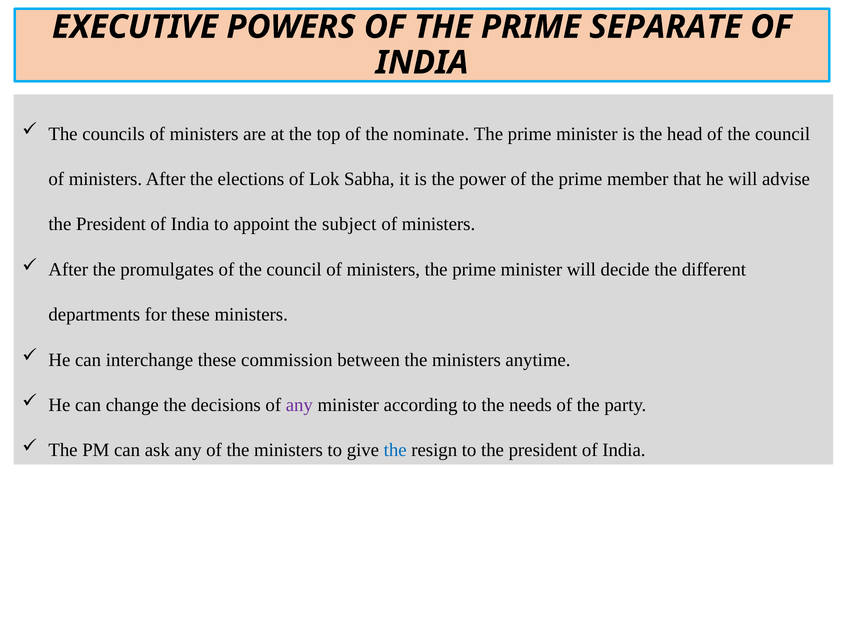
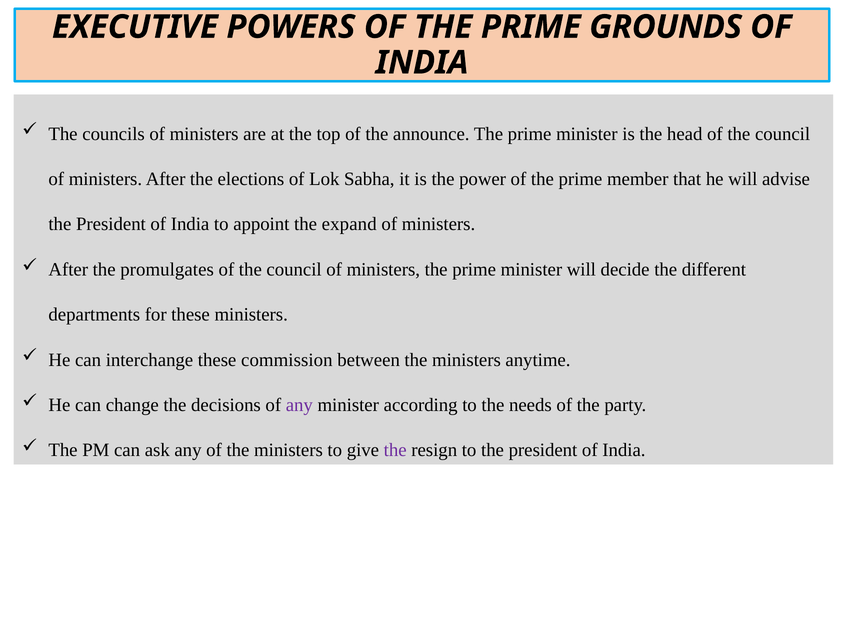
SEPARATE: SEPARATE -> GROUNDS
nominate: nominate -> announce
subject: subject -> expand
the at (395, 450) colour: blue -> purple
